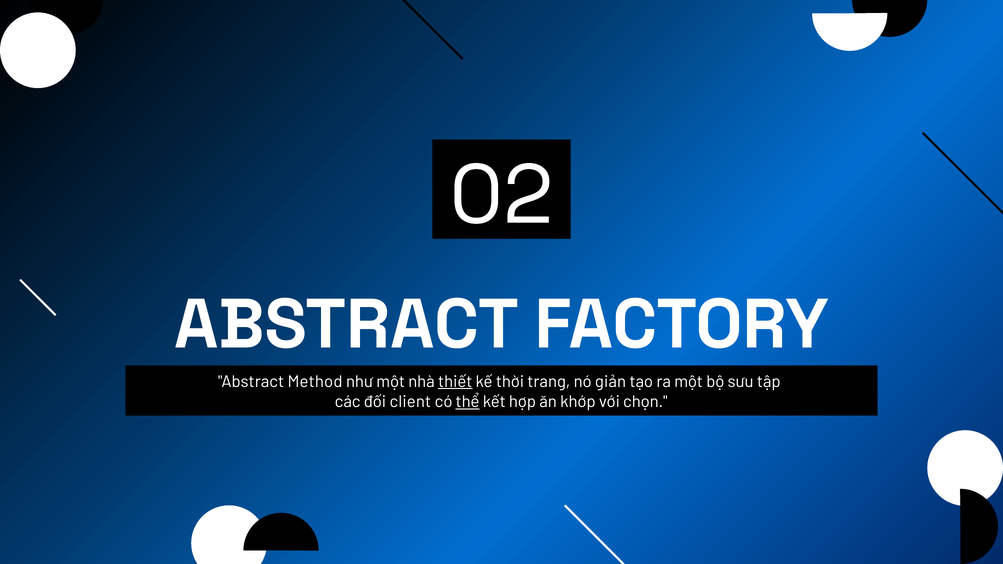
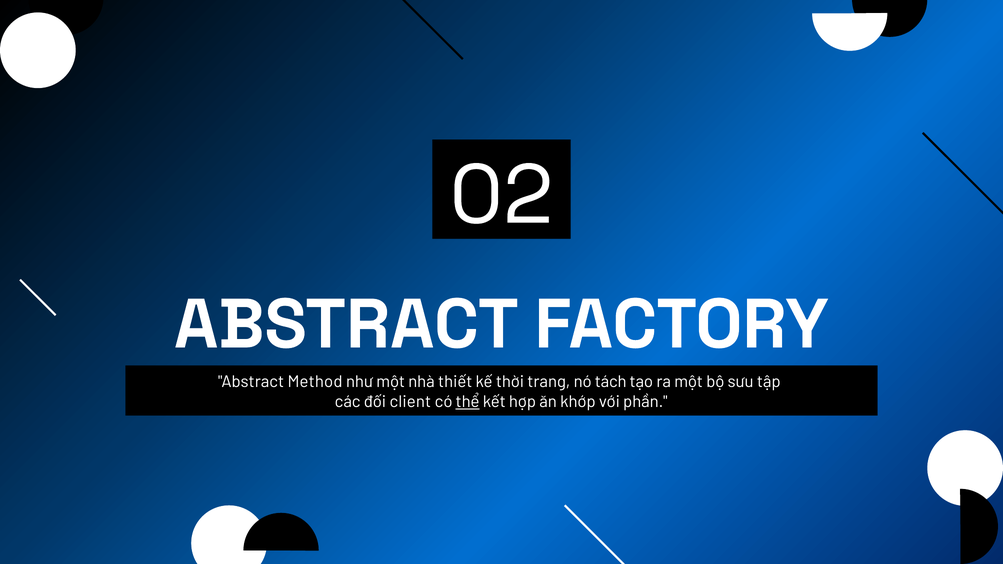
thiết underline: present -> none
giản: giản -> tách
chọn: chọn -> phần
